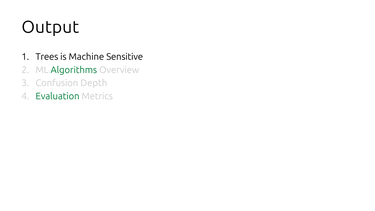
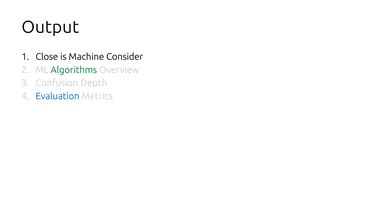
Trees: Trees -> Close
Sensitive: Sensitive -> Consider
Evaluation colour: green -> blue
